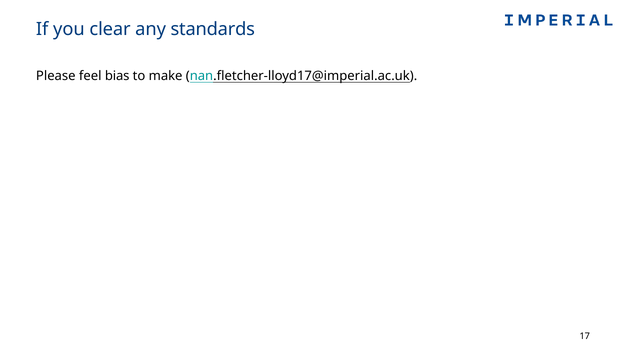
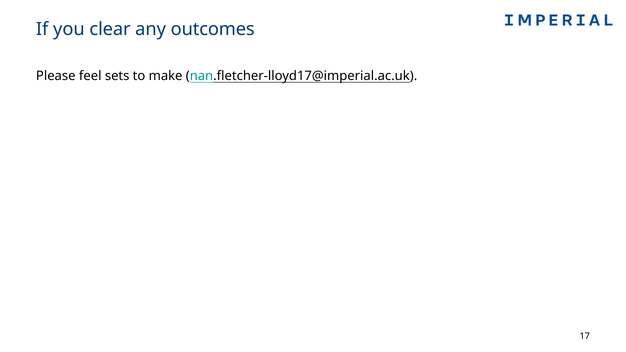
standards: standards -> outcomes
bias: bias -> sets
